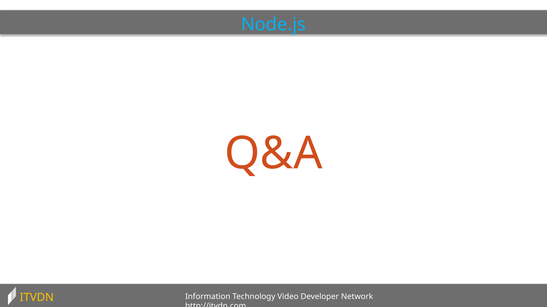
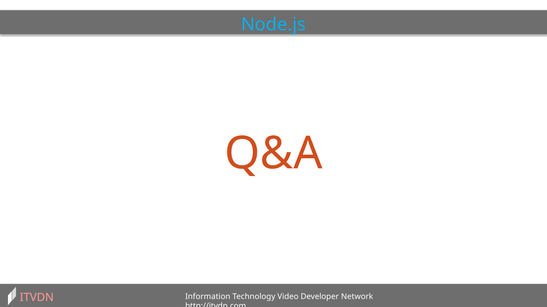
ITVDN colour: yellow -> pink
